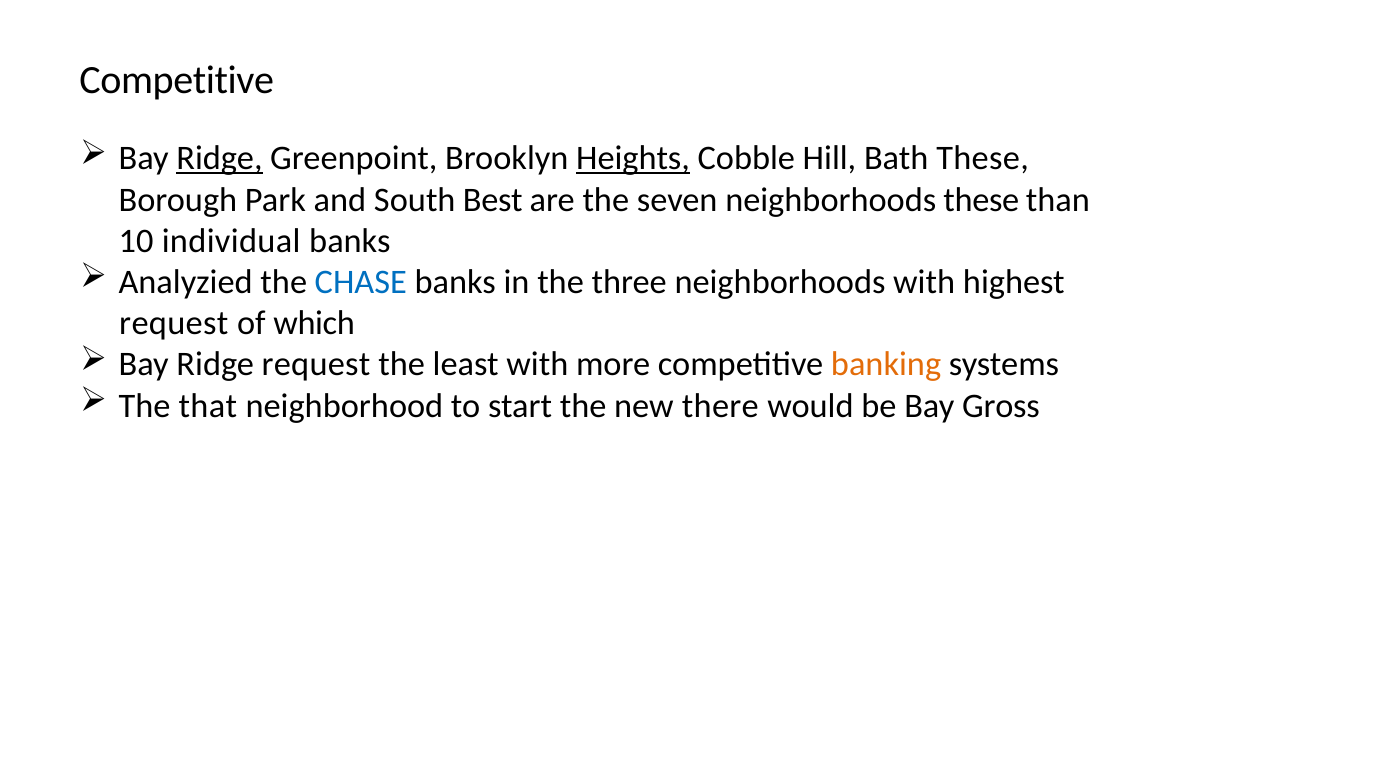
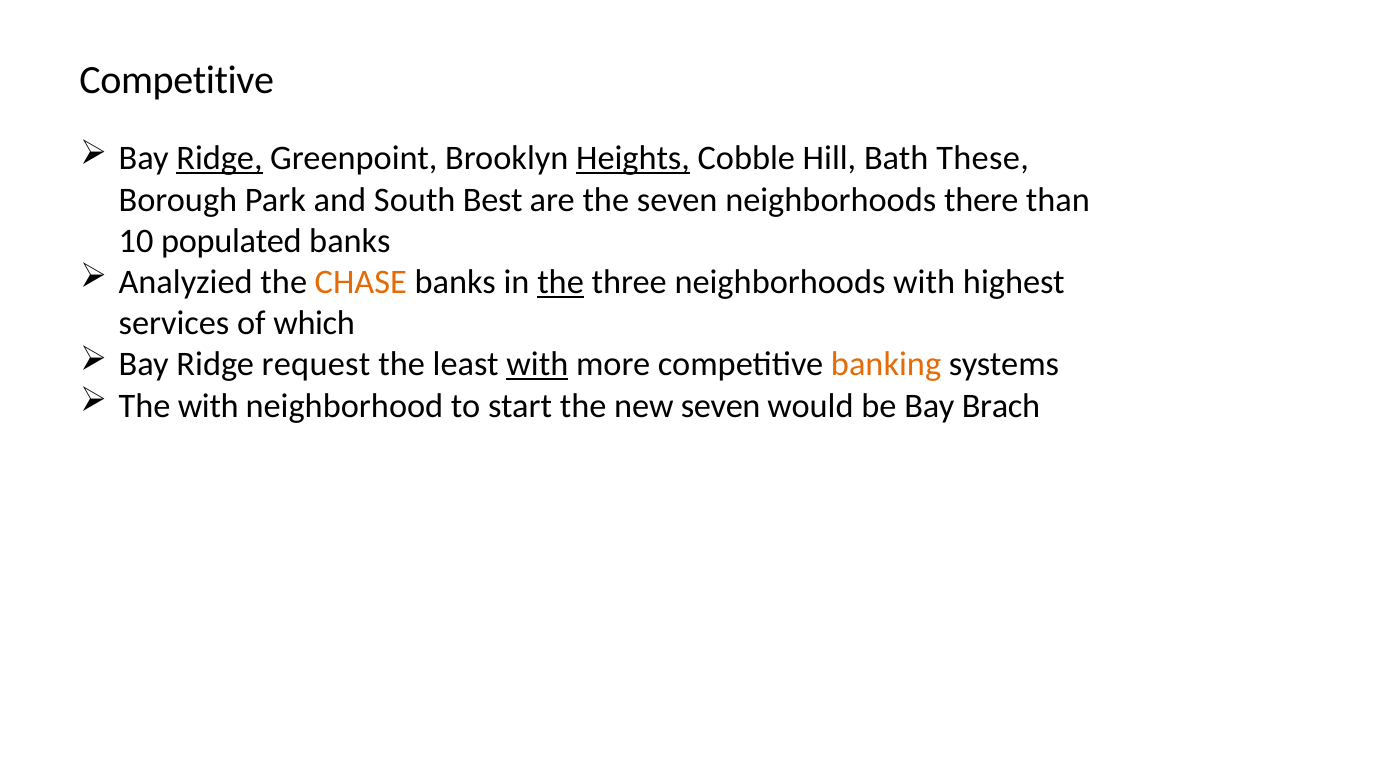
neighborhoods these: these -> there
individual: individual -> populated
CHASE colour: blue -> orange
the at (561, 282) underline: none -> present
request at (174, 323): request -> services
with at (537, 365) underline: none -> present
The that: that -> with
new there: there -> seven
Gross: Gross -> Brach
